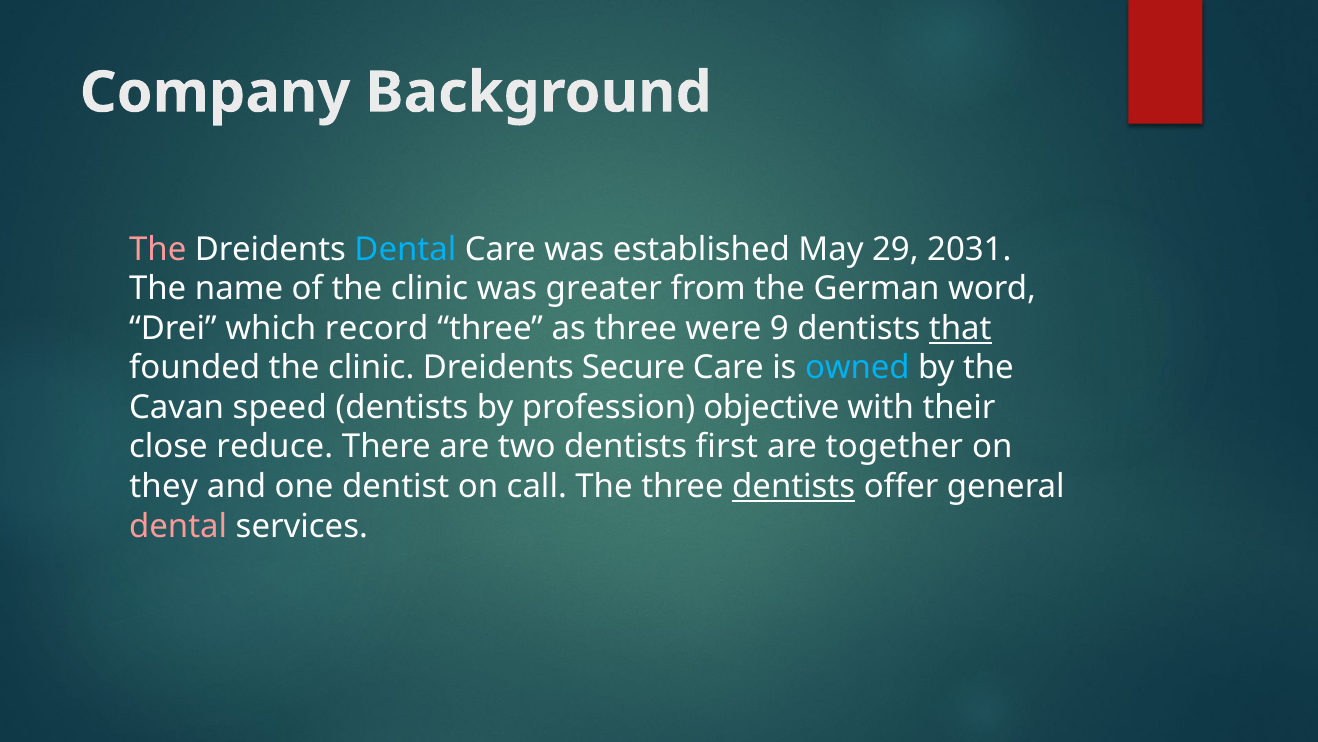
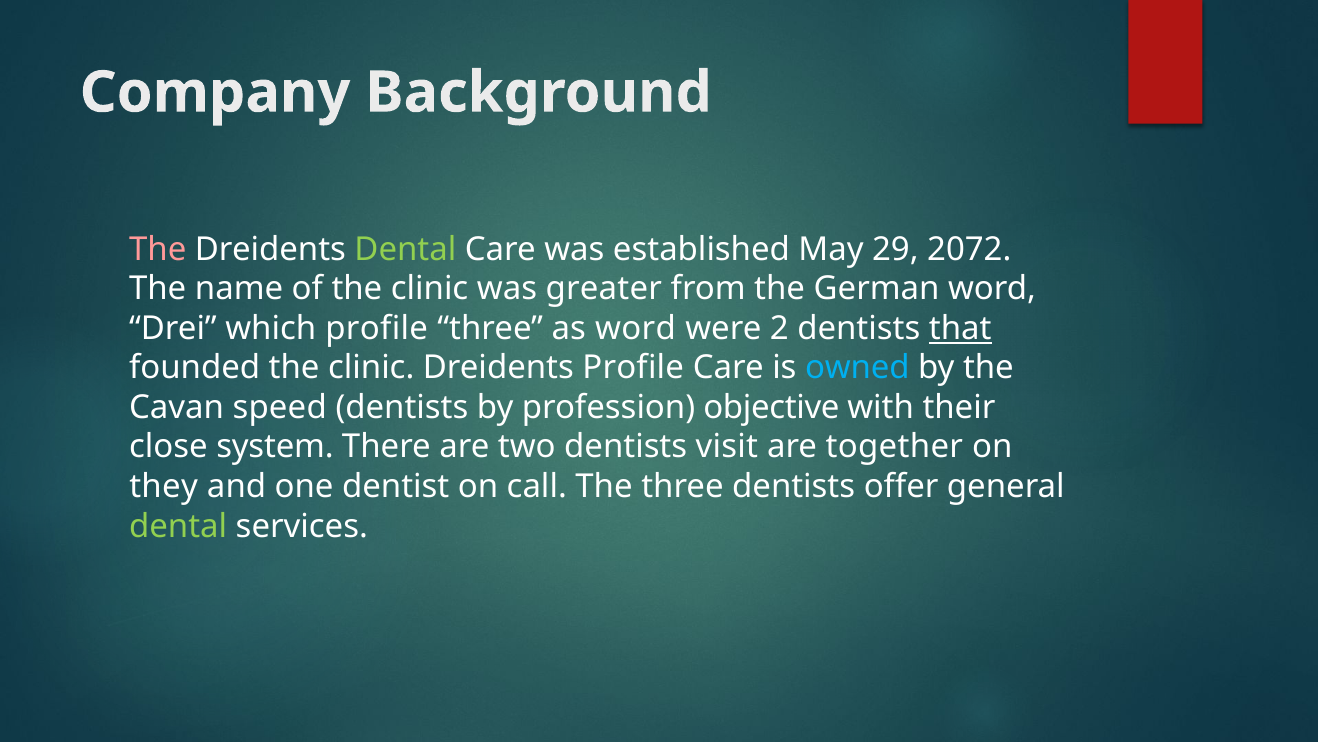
Dental at (405, 249) colour: light blue -> light green
2031: 2031 -> 2072
which record: record -> profile
as three: three -> word
9: 9 -> 2
Dreidents Secure: Secure -> Profile
reduce: reduce -> system
first: first -> visit
dentists at (794, 486) underline: present -> none
dental at (178, 526) colour: pink -> light green
